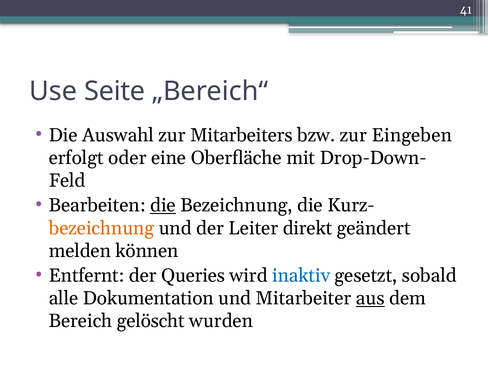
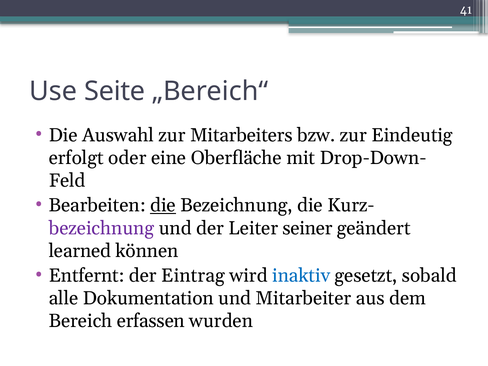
Eingeben: Eingeben -> Eindeutig
bezeichnung at (101, 228) colour: orange -> purple
direkt: direkt -> seiner
melden: melden -> learned
Queries: Queries -> Eintrag
aus underline: present -> none
gelöscht: gelöscht -> erfassen
